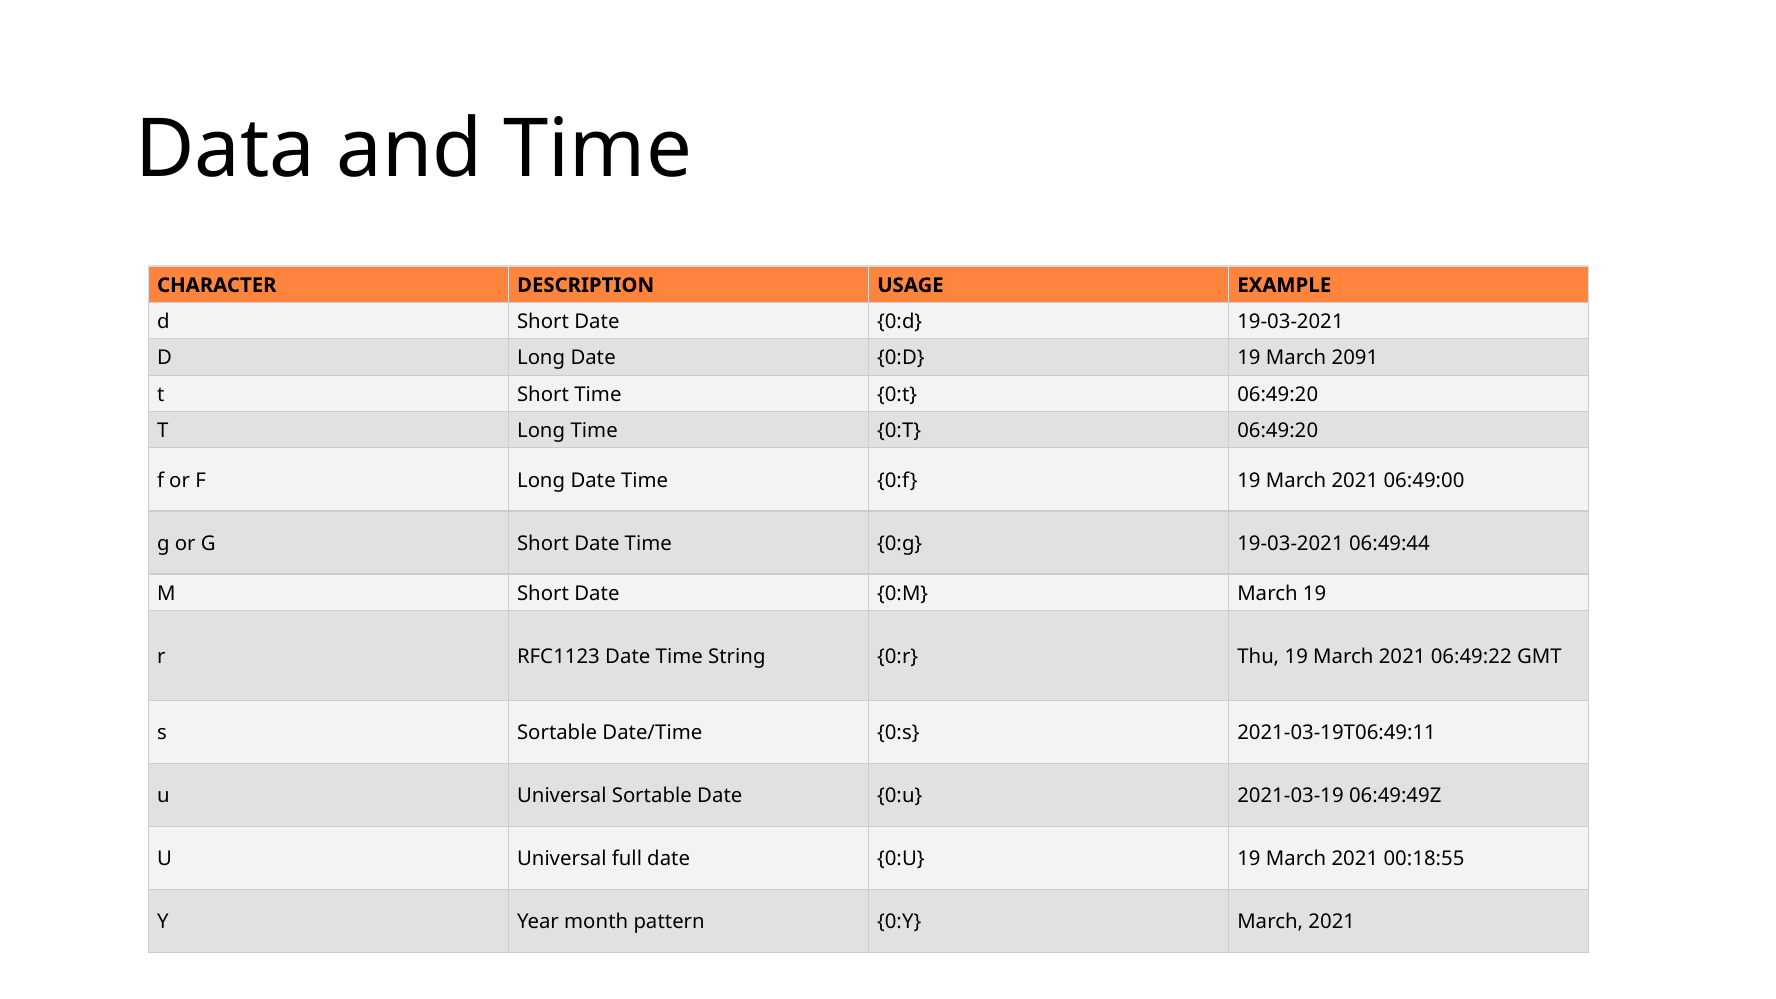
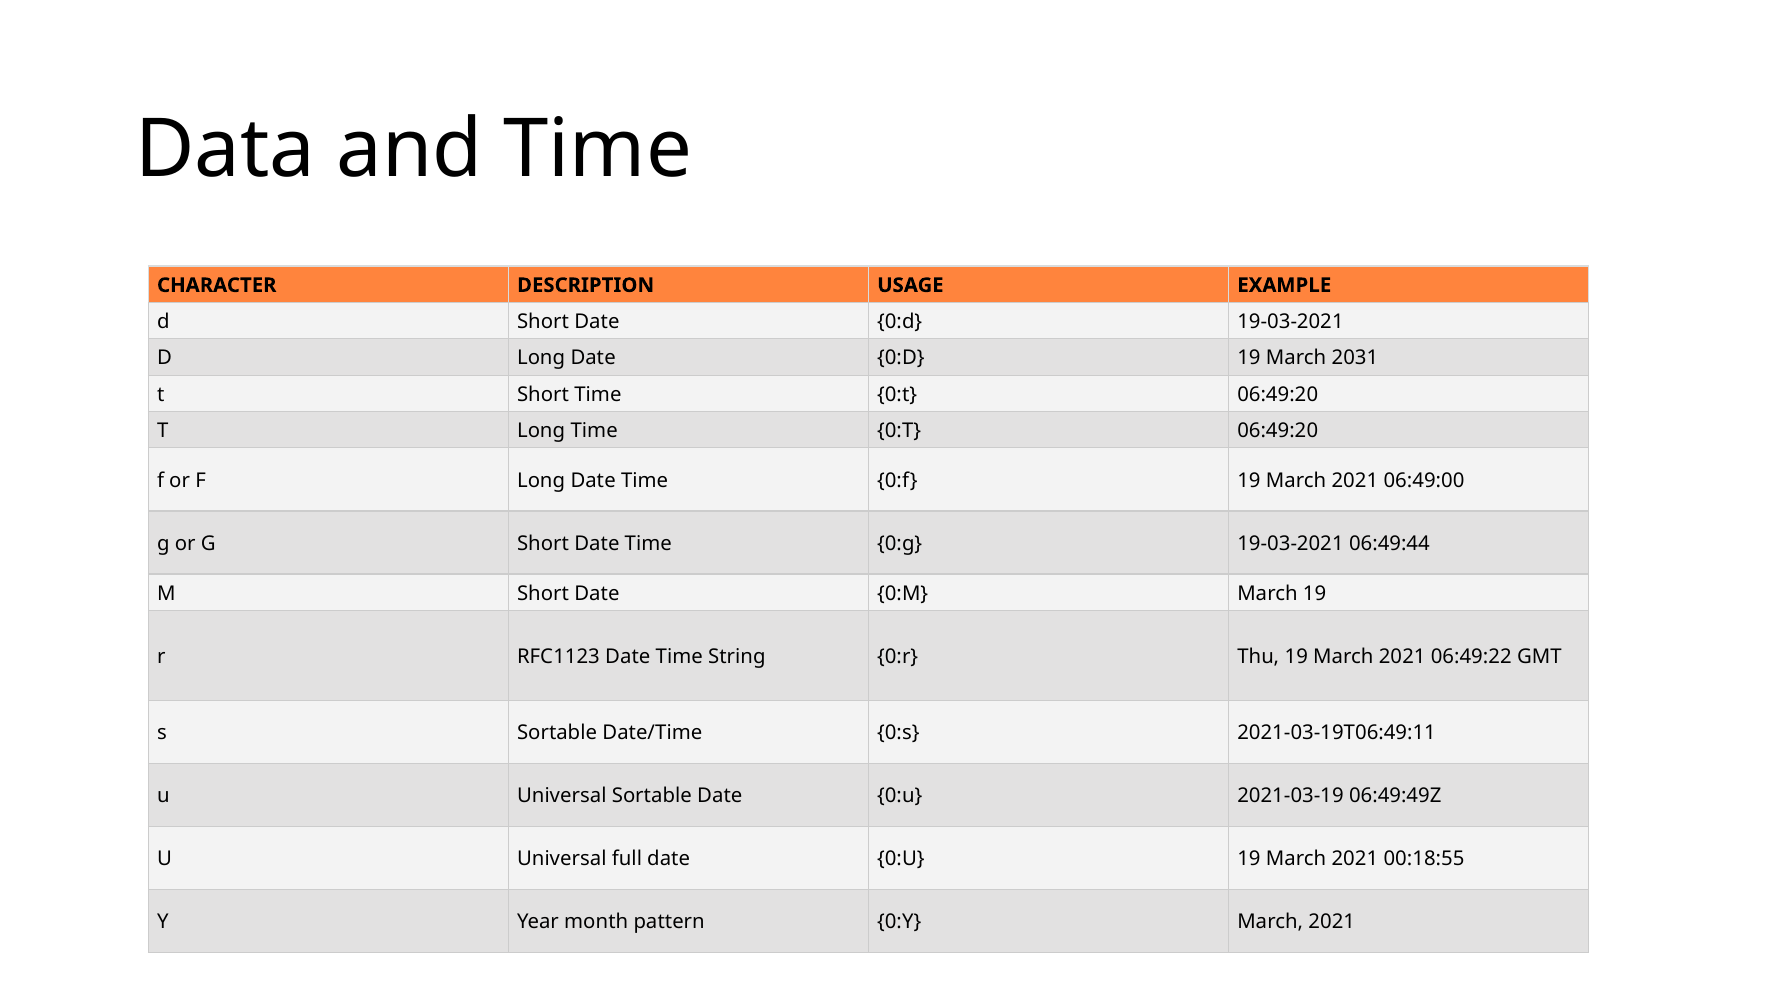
2091: 2091 -> 2031
